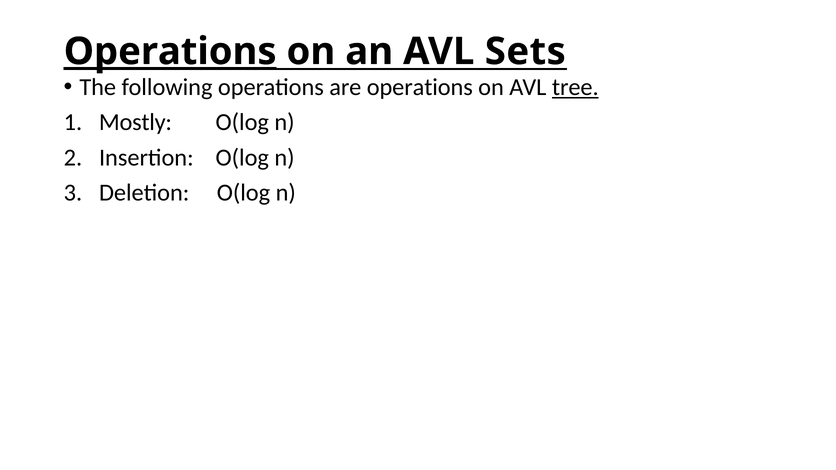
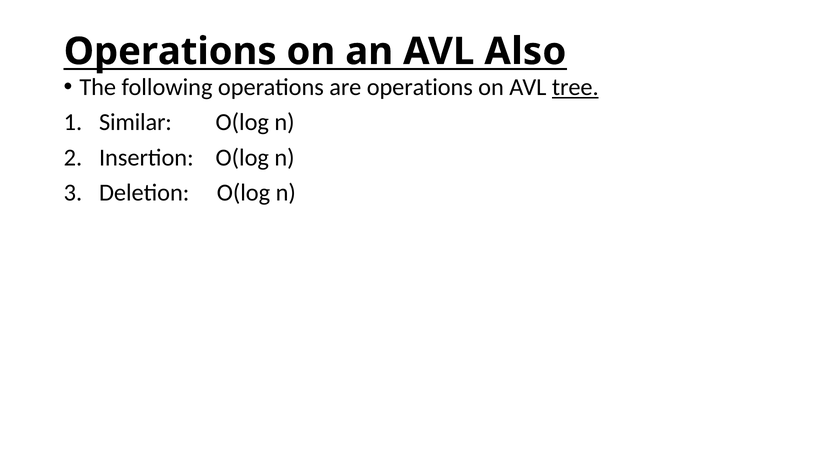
Operations at (170, 52) underline: present -> none
Sets: Sets -> Also
Mostly: Mostly -> Similar
